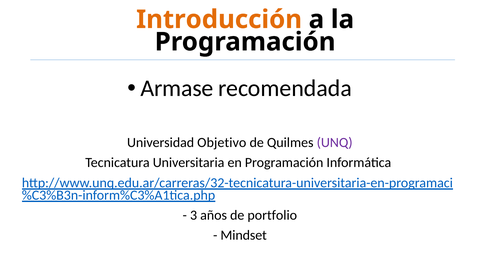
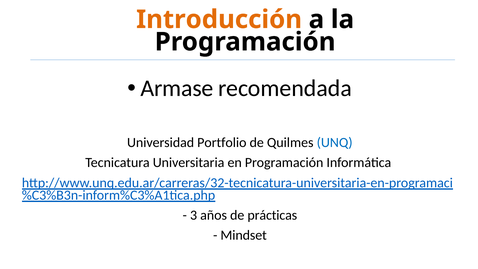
Objetivo: Objetivo -> Portfolio
UNQ colour: purple -> blue
portfolio: portfolio -> prácticas
